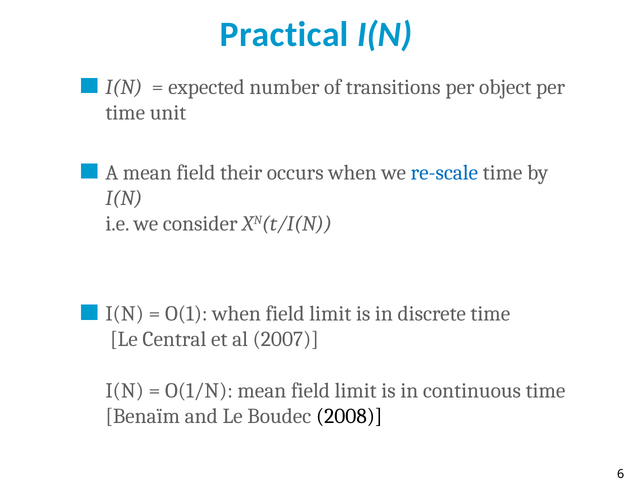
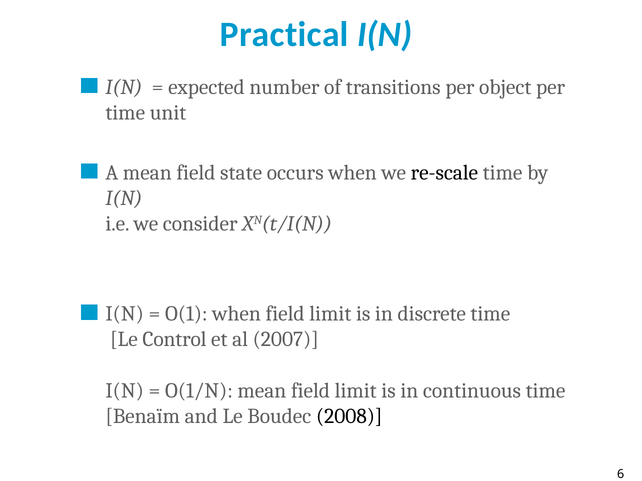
their: their -> state
re-scale colour: blue -> black
Central: Central -> Control
